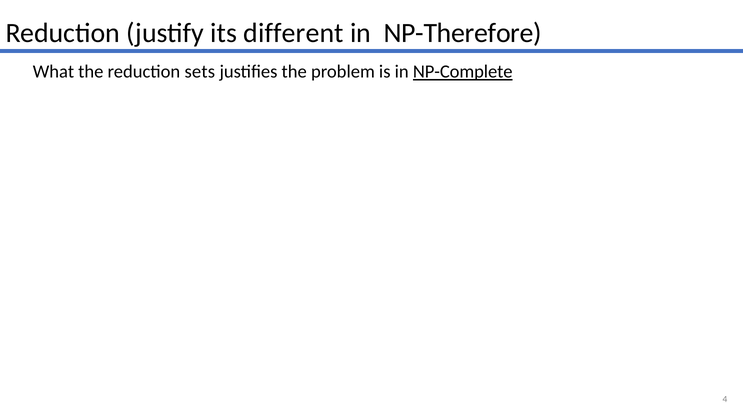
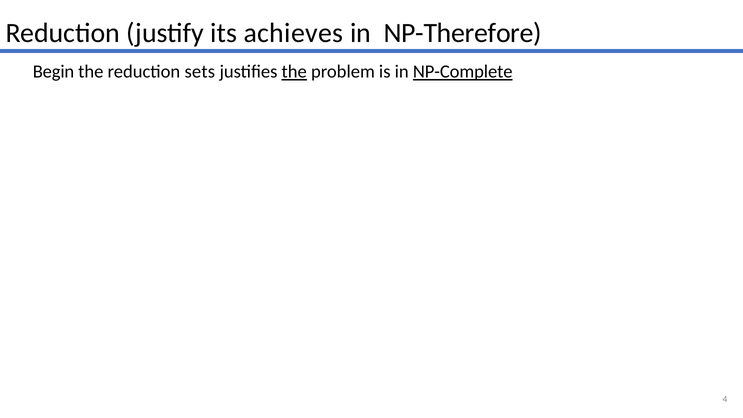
different: different -> achieves
What: What -> Begin
the at (294, 72) underline: none -> present
